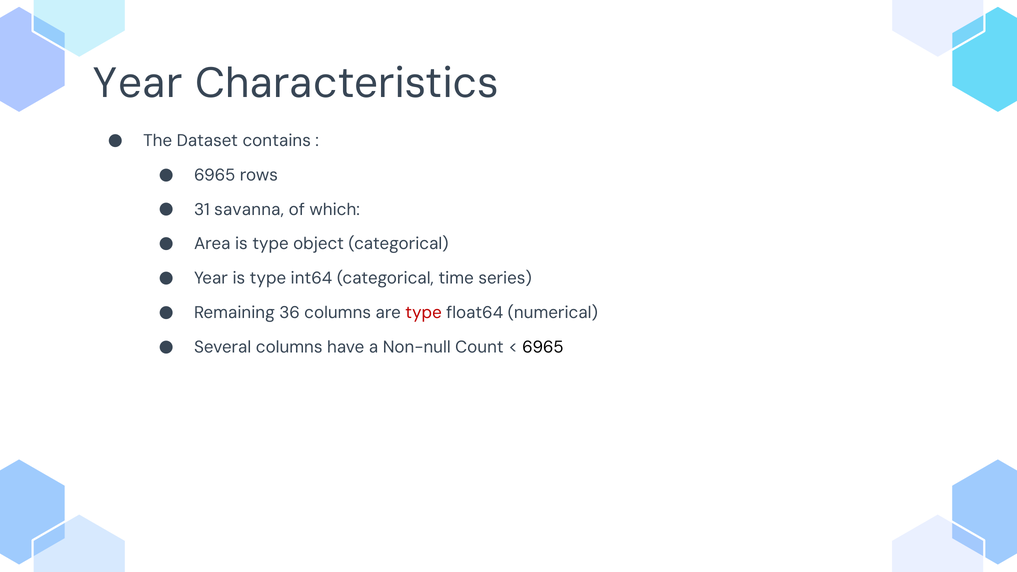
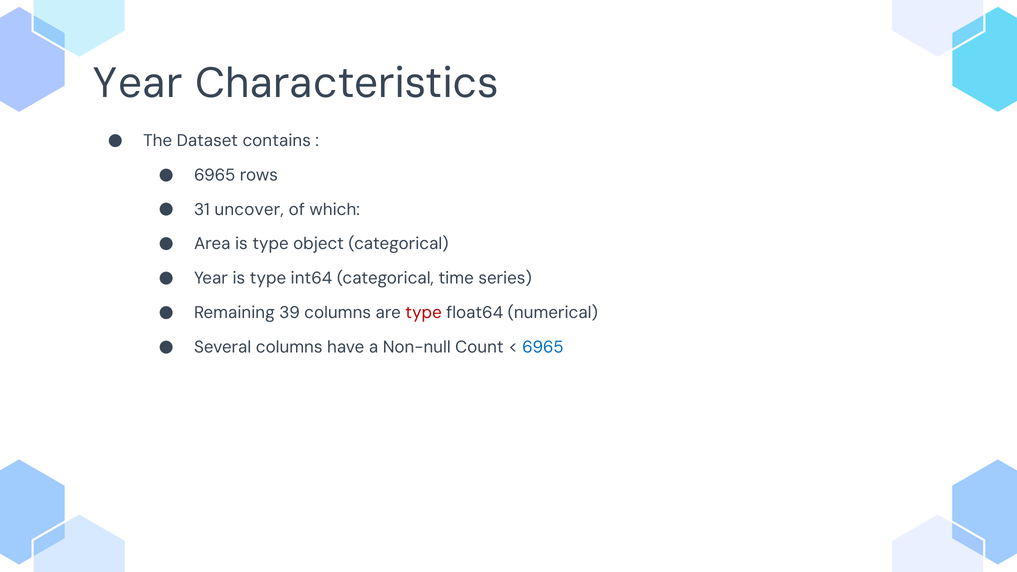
savanna: savanna -> uncover
36: 36 -> 39
6965 at (543, 347) colour: black -> blue
